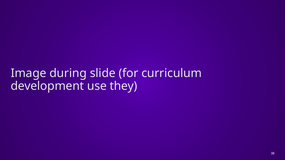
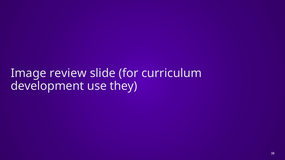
during: during -> review
